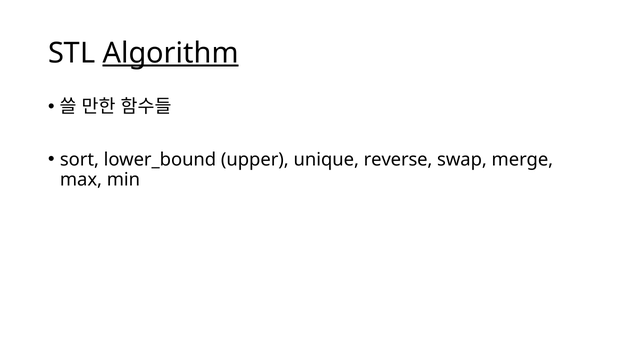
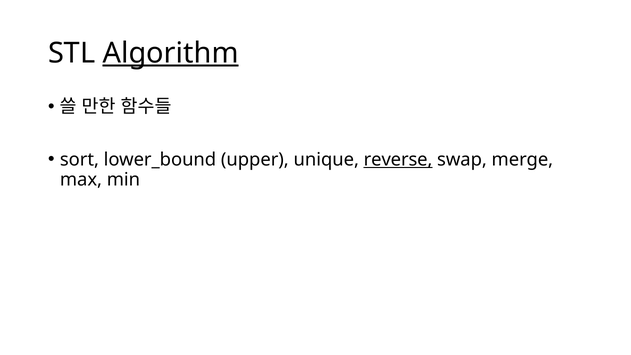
reverse underline: none -> present
